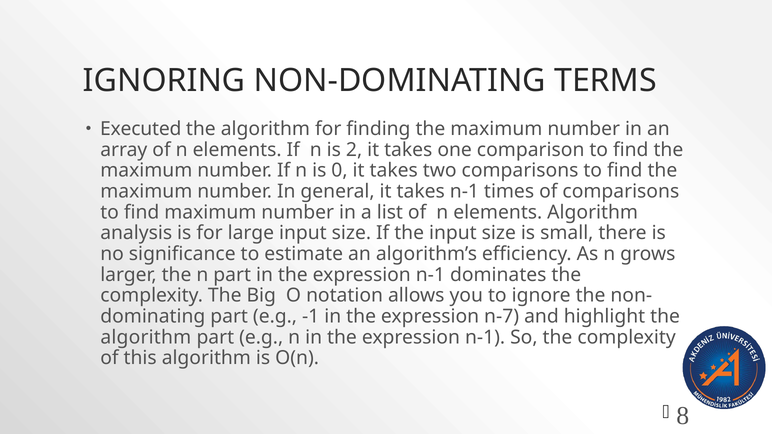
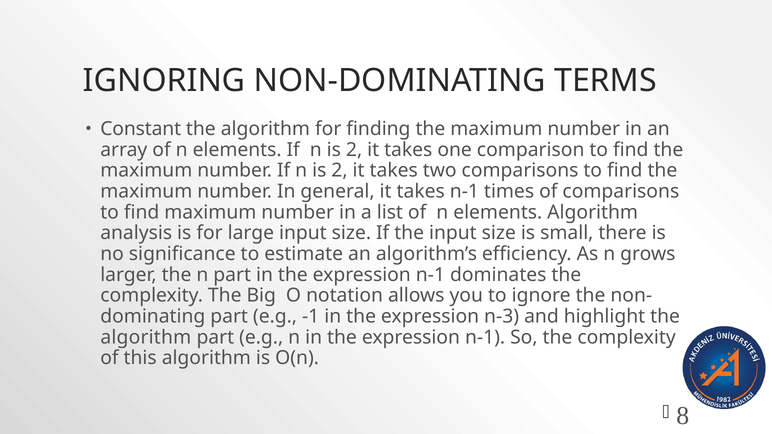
Executed: Executed -> Constant
0 at (339, 171): 0 -> 2
n-7: n-7 -> n-3
